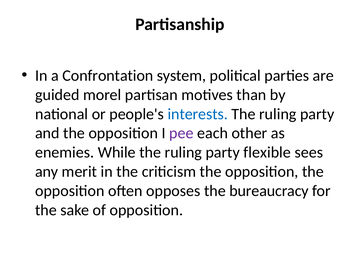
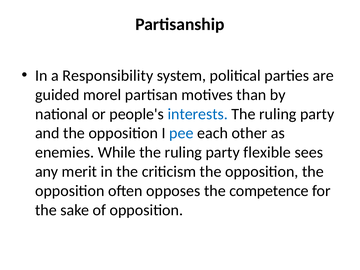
Confrontation: Confrontation -> Responsibility
pee colour: purple -> blue
bureaucracy: bureaucracy -> competence
